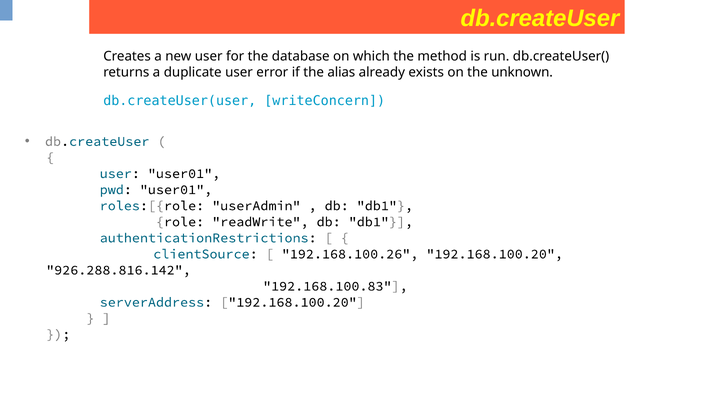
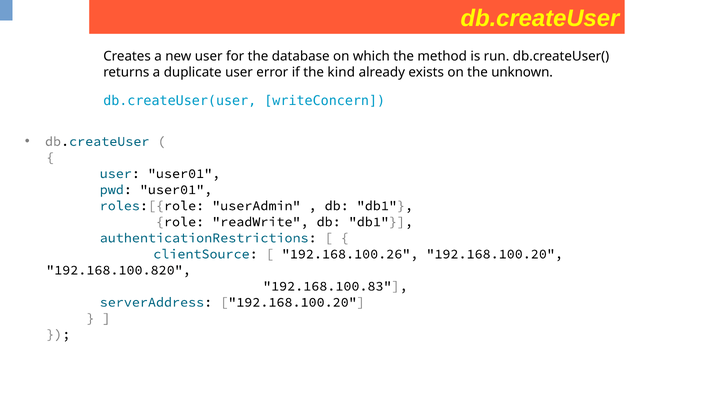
alias: alias -> kind
926.288.816.142: 926.288.816.142 -> 192.168.100.820
